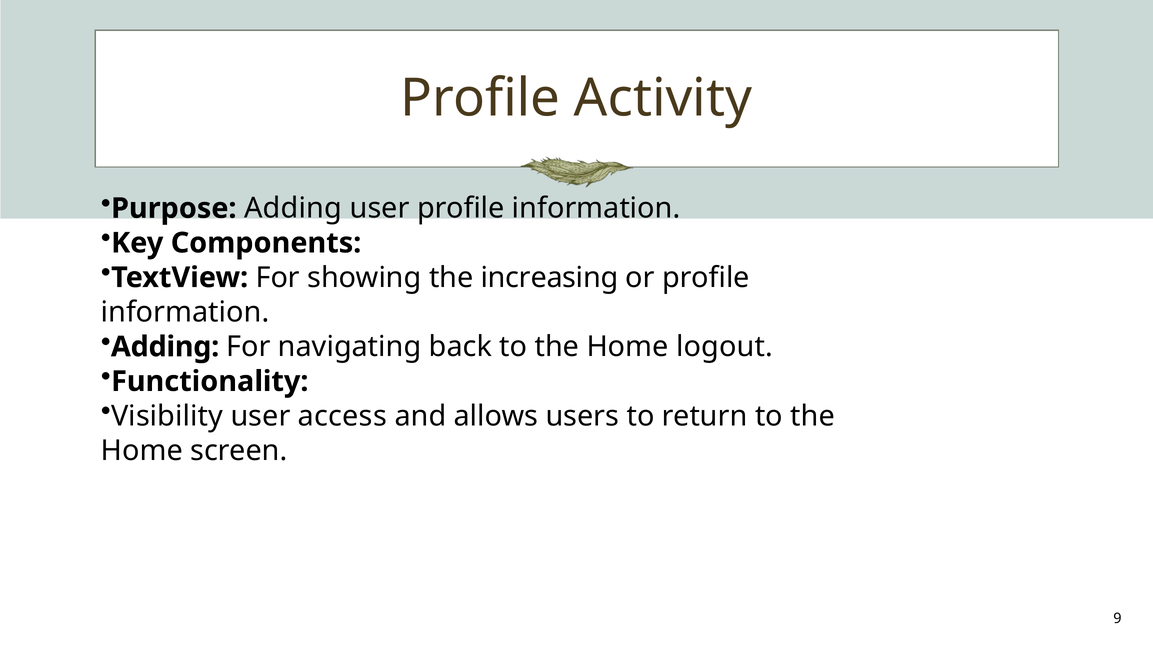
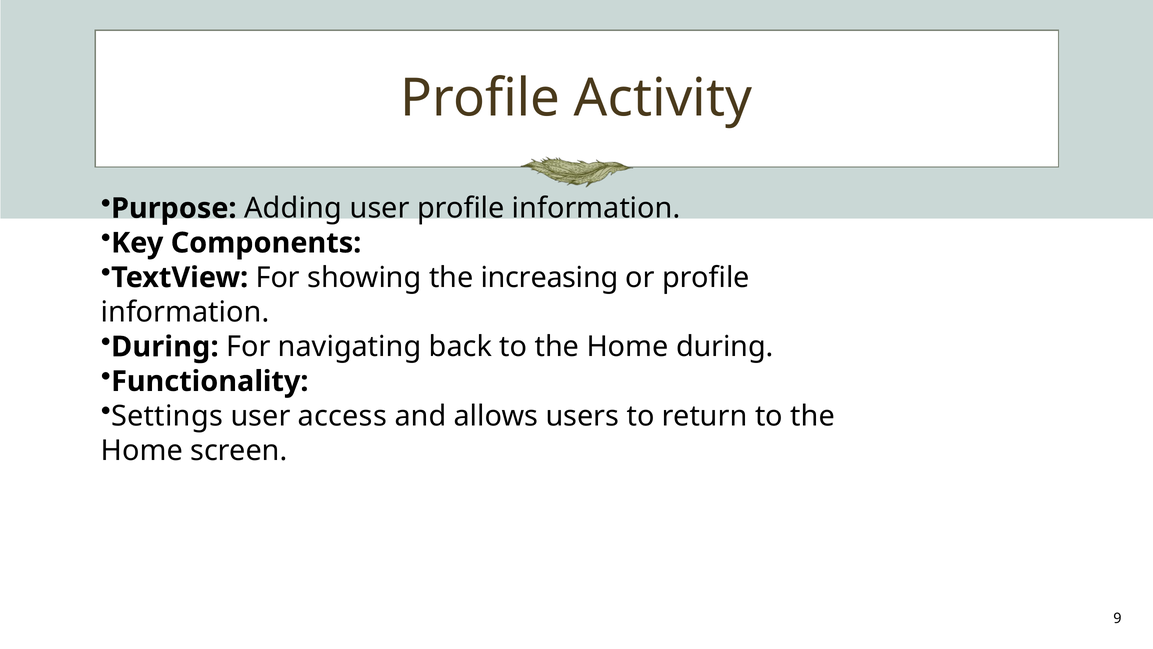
Adding at (165, 347): Adding -> During
Home logout: logout -> during
Visibility: Visibility -> Settings
